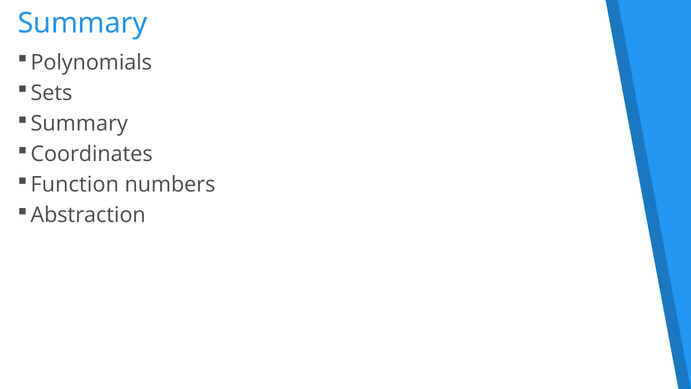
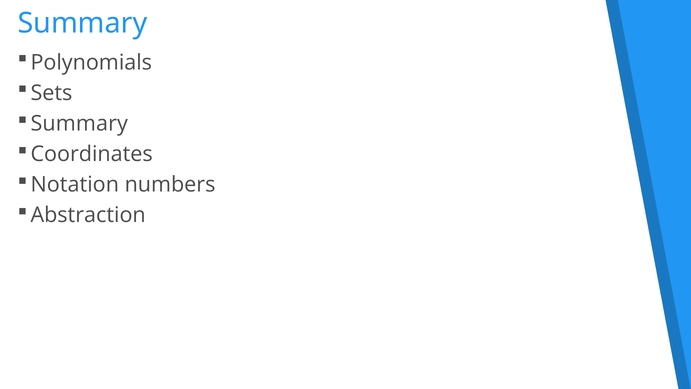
Function: Function -> Notation
